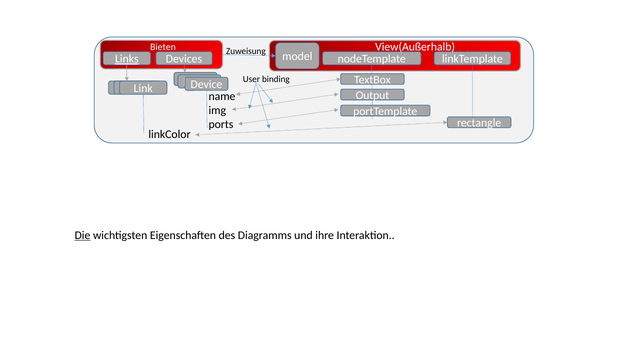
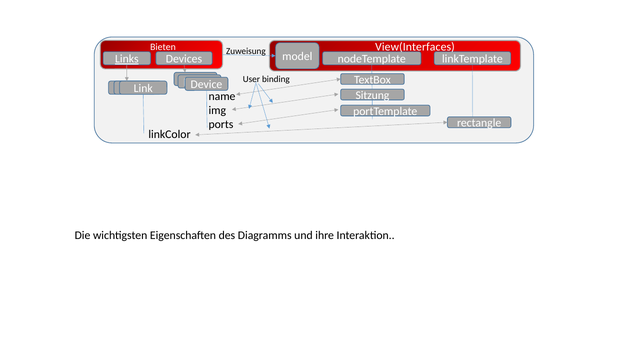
View(Außerhalb: View(Außerhalb -> View(Interfaces
Output: Output -> Sitzung
Die underline: present -> none
